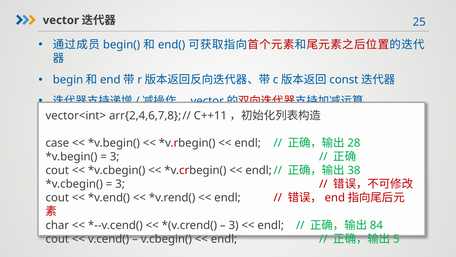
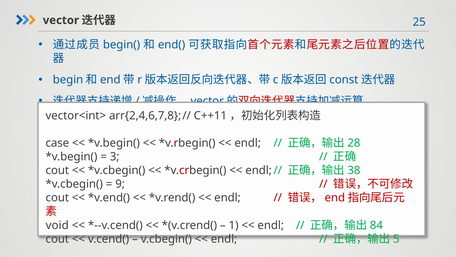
3 at (120, 184): 3 -> 9
char: char -> void
3 at (234, 225): 3 -> 1
